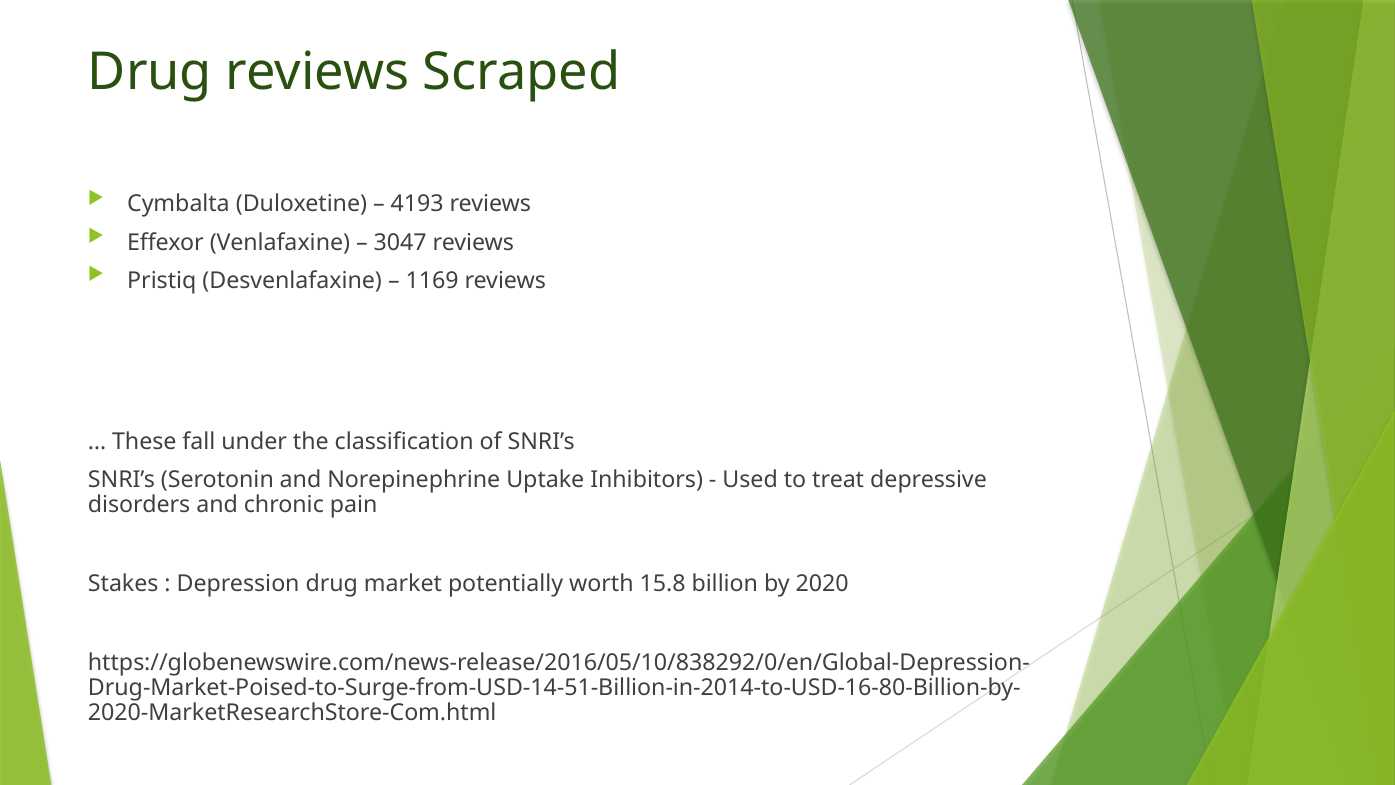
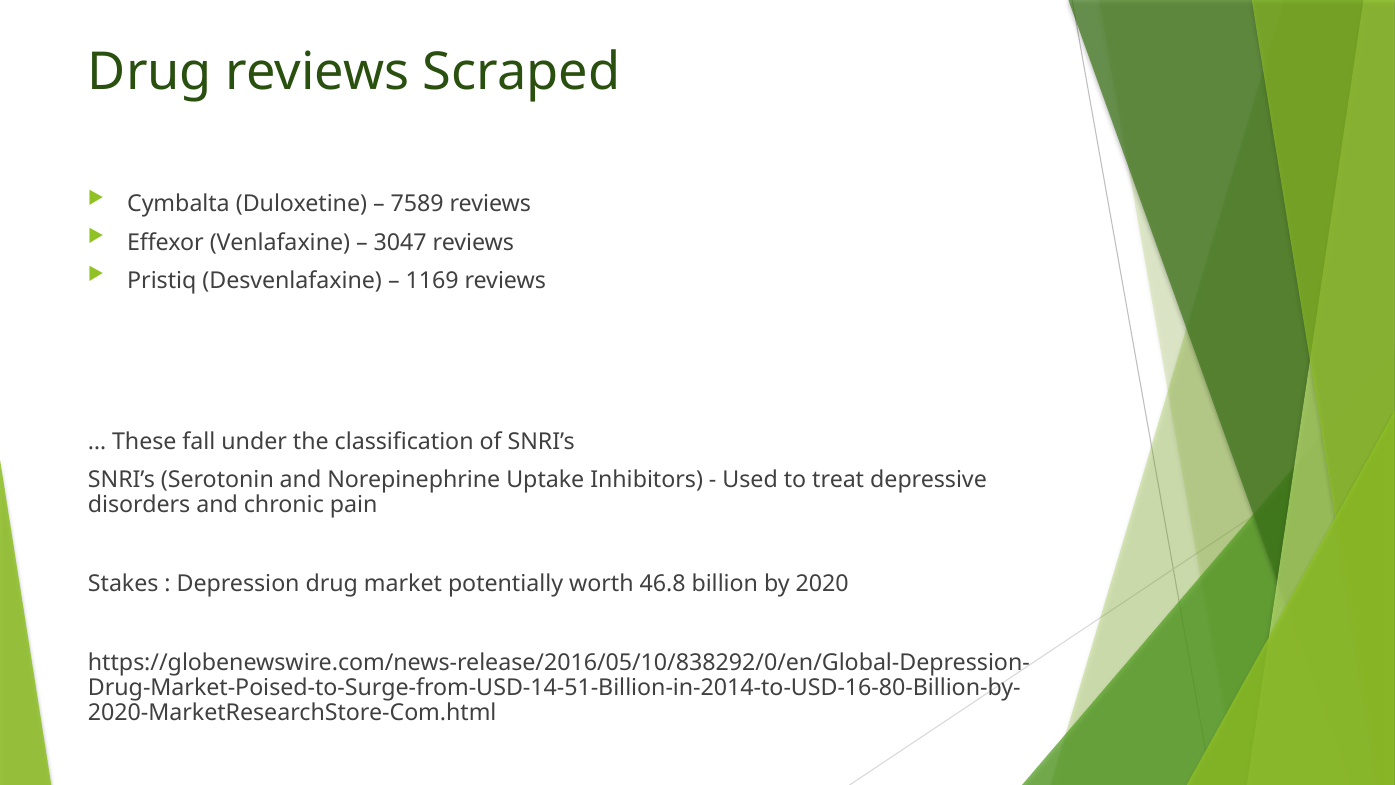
4193: 4193 -> 7589
15.8: 15.8 -> 46.8
